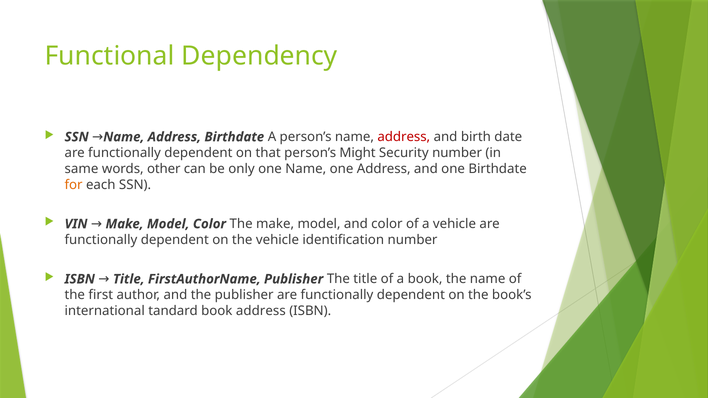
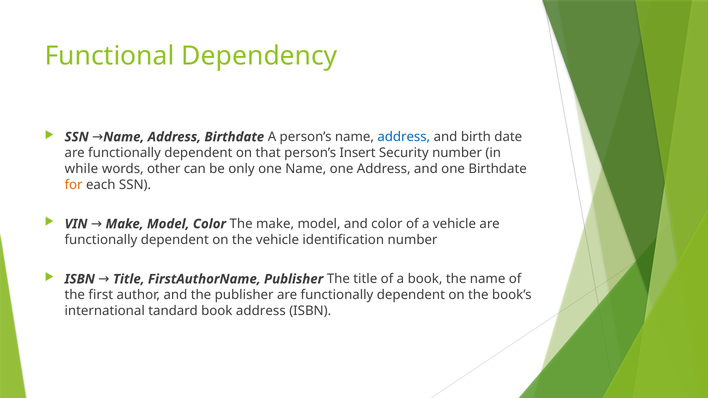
address at (404, 137) colour: red -> blue
Might: Might -> Insert
same: same -> while
